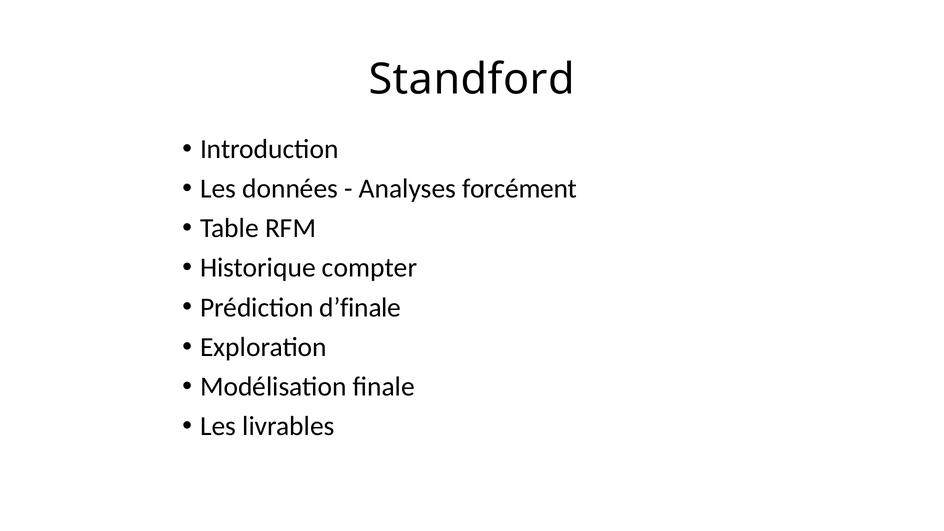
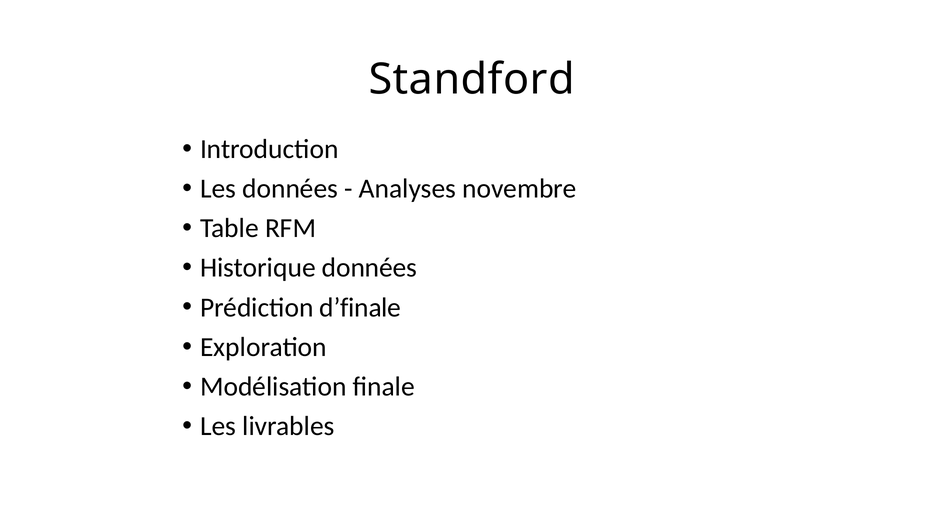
forcément: forcément -> novembre
Historique compter: compter -> données
